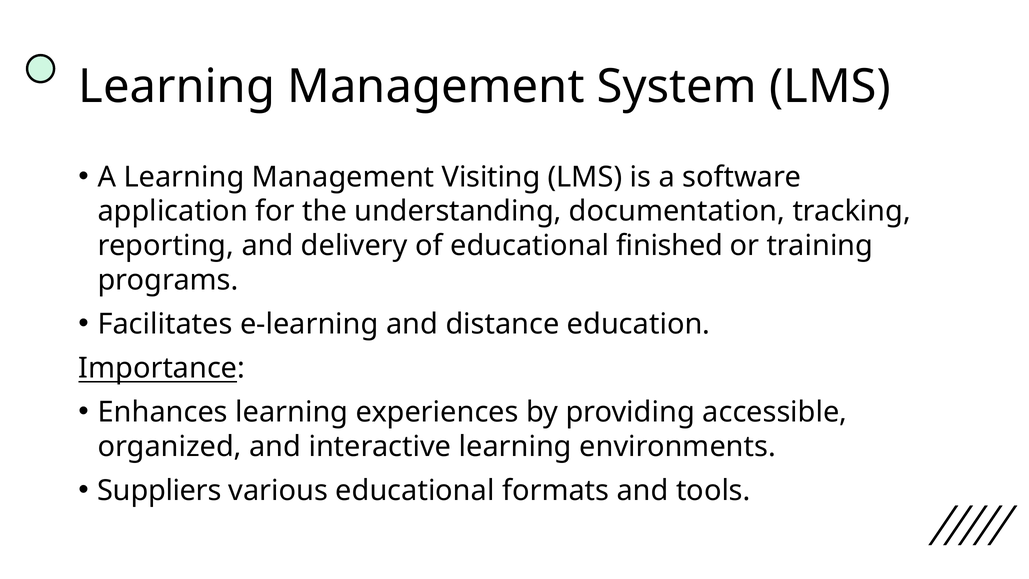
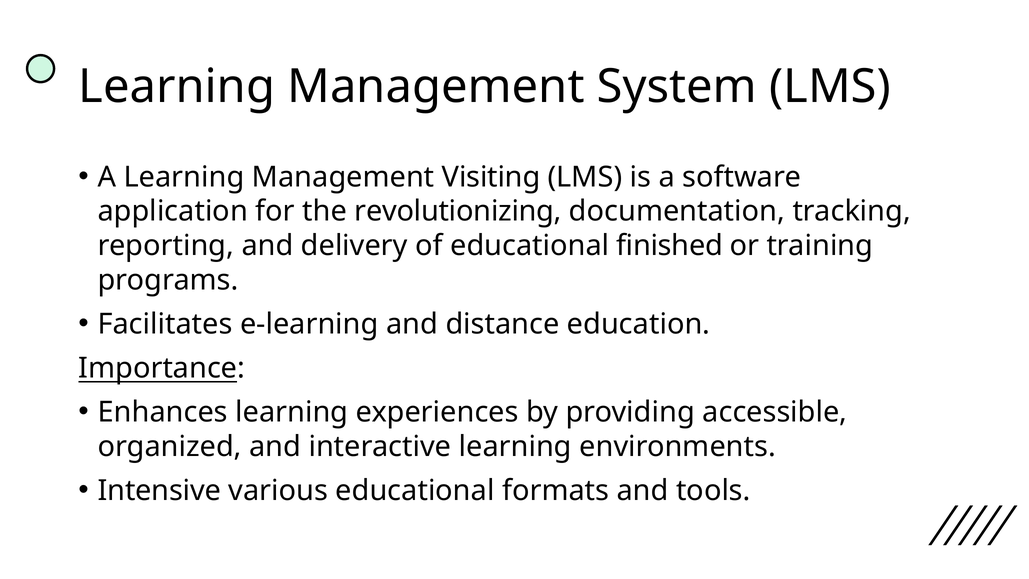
understanding: understanding -> revolutionizing
Suppliers: Suppliers -> Intensive
